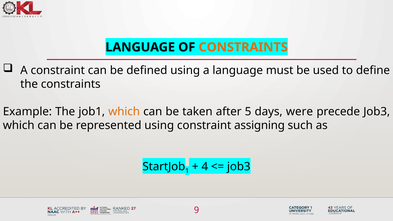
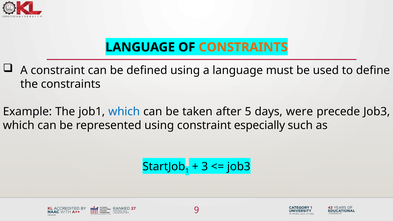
which at (124, 112) colour: orange -> blue
assigning: assigning -> especially
4: 4 -> 3
